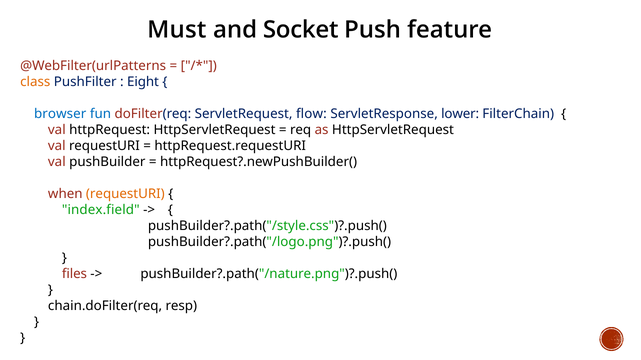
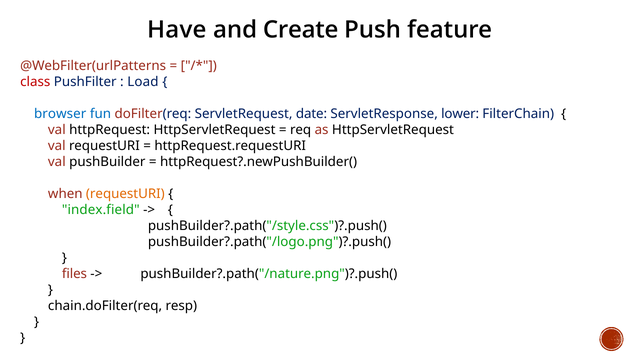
Must: Must -> Have
Socket: Socket -> Create
class colour: orange -> red
Eight: Eight -> Load
flow: flow -> date
